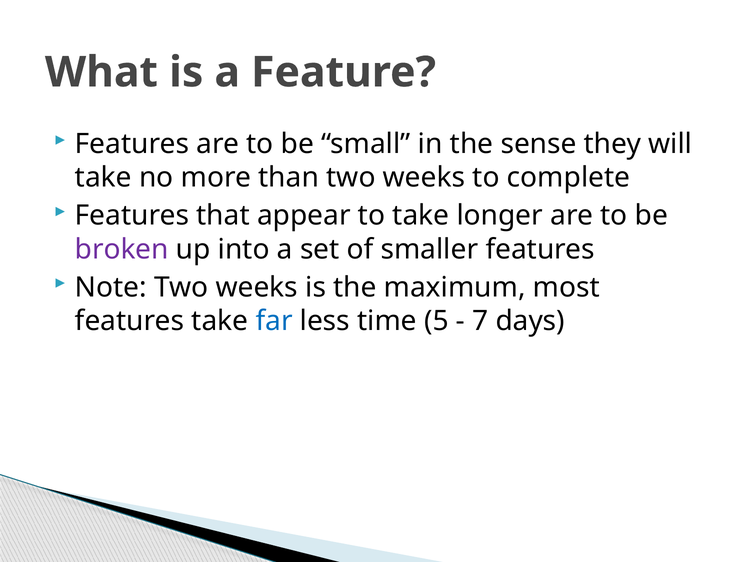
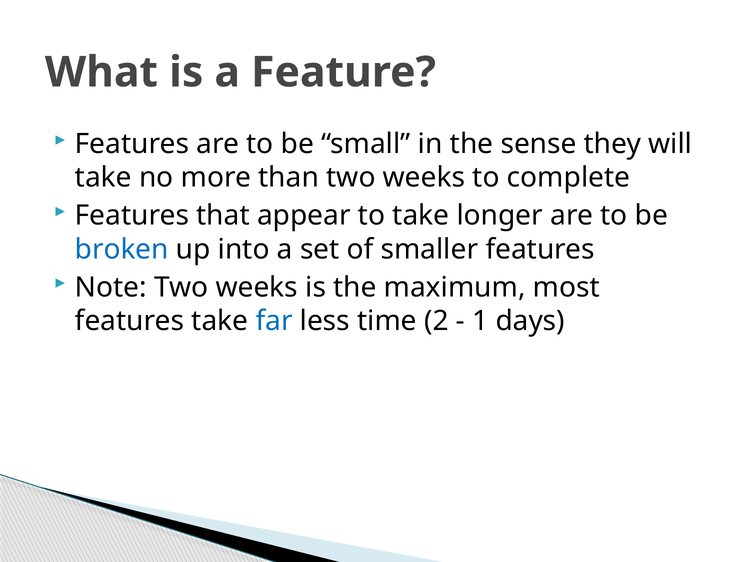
broken colour: purple -> blue
5: 5 -> 2
7: 7 -> 1
